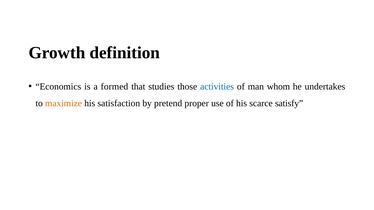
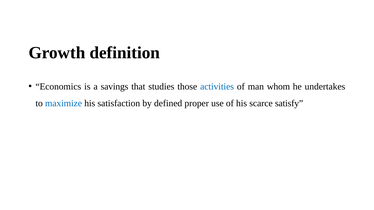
formed: formed -> savings
maximize colour: orange -> blue
pretend: pretend -> defined
